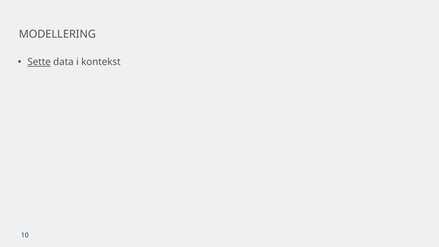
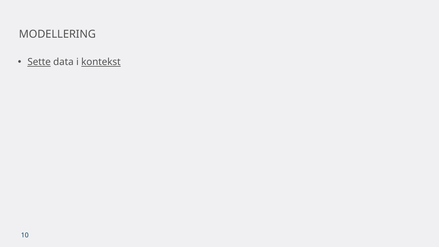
kontekst underline: none -> present
